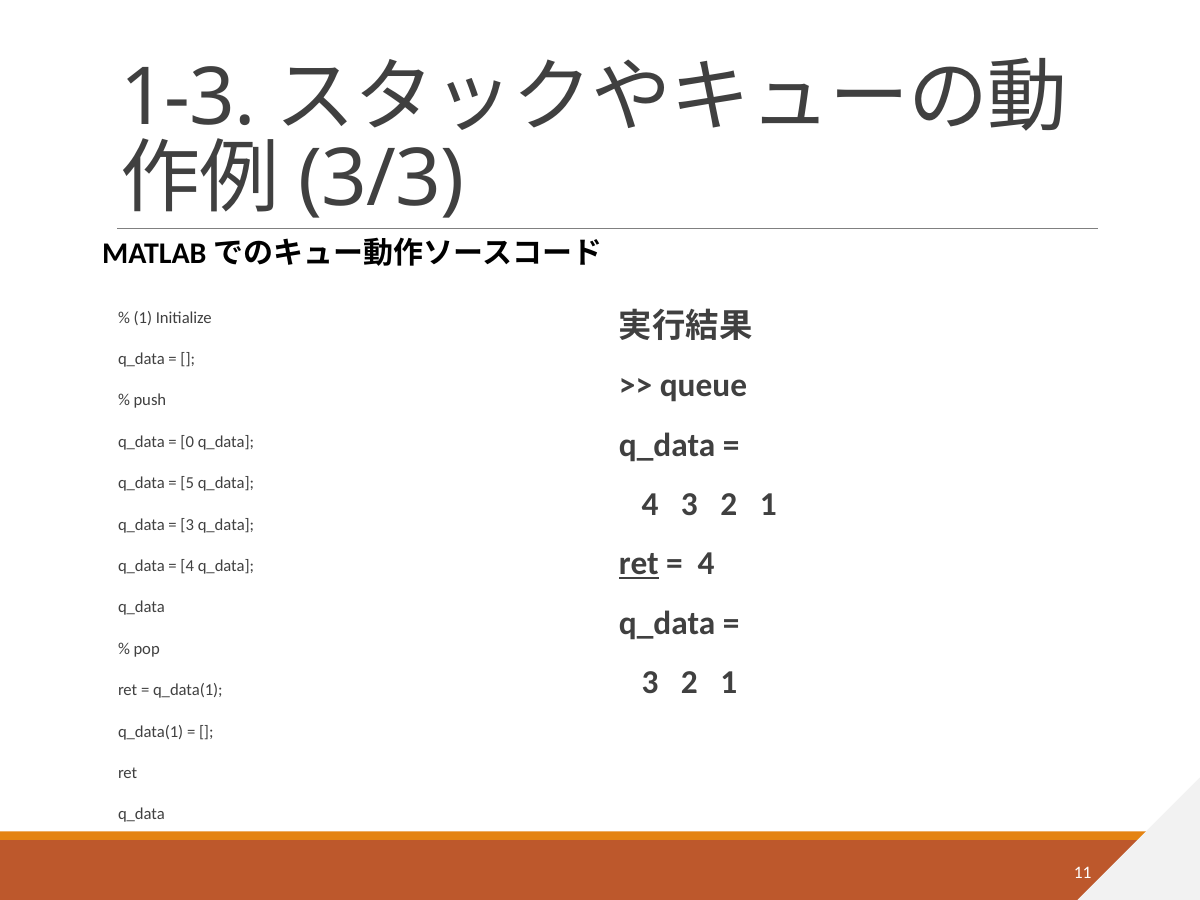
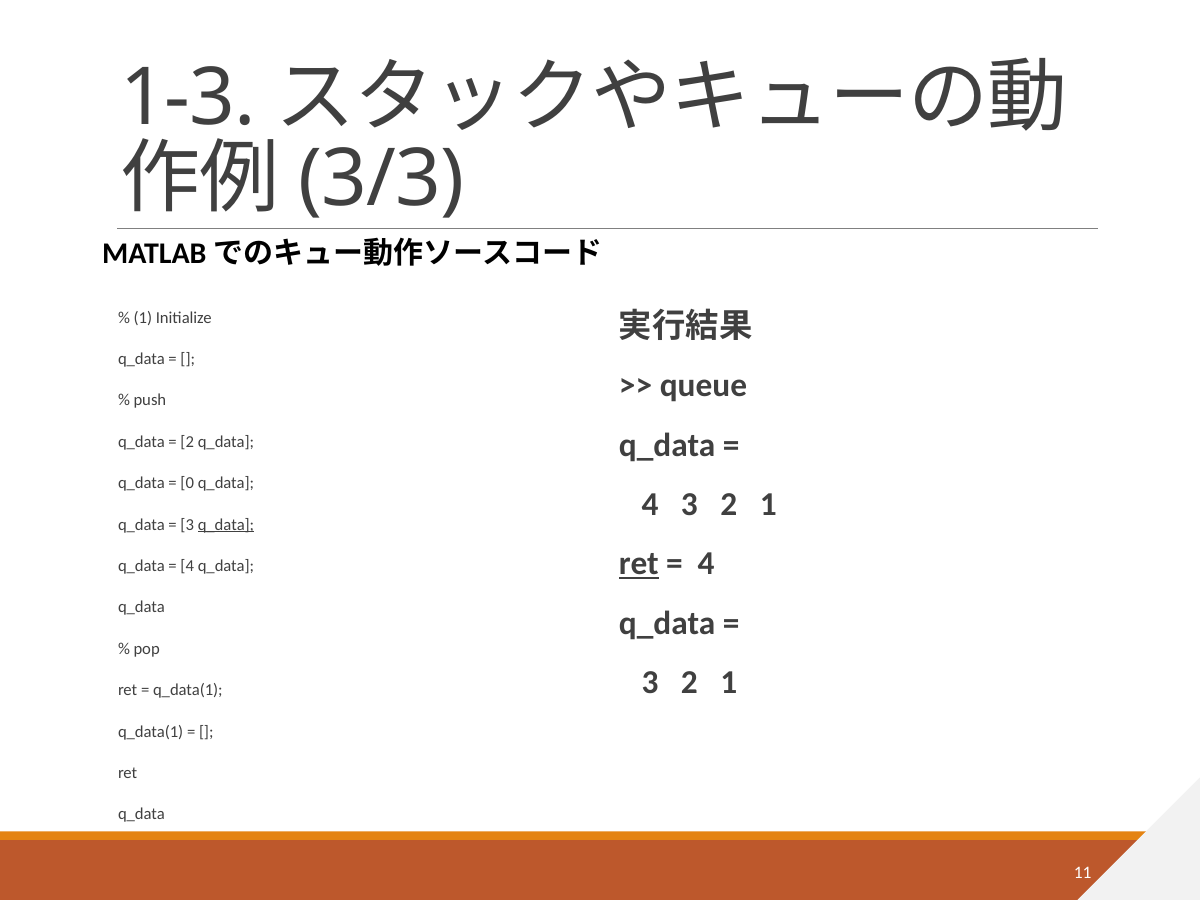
0 at (187, 442): 0 -> 2
5: 5 -> 0
q_data at (226, 525) underline: none -> present
